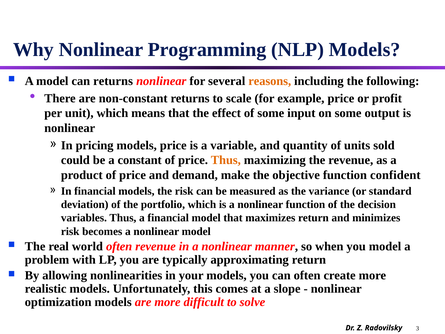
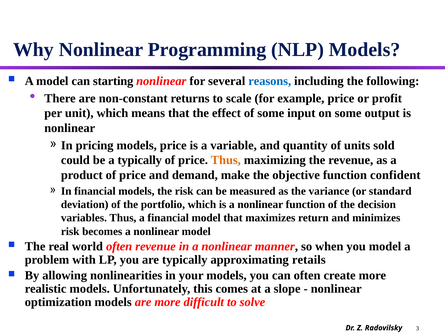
can returns: returns -> starting
reasons colour: orange -> blue
a constant: constant -> typically
approximating return: return -> retails
